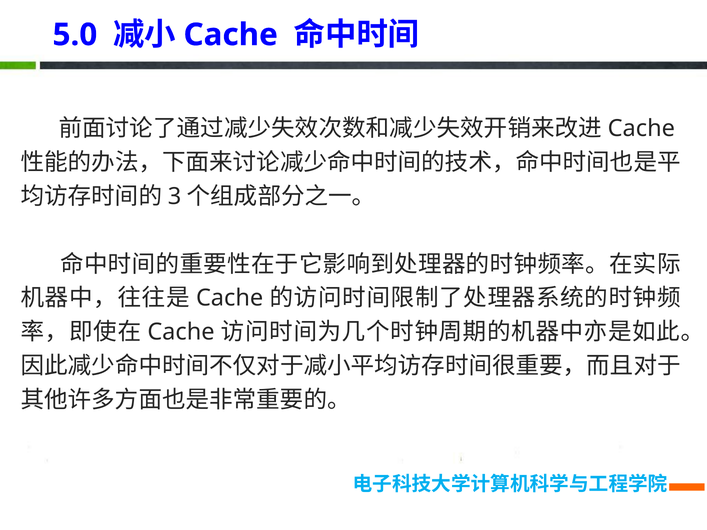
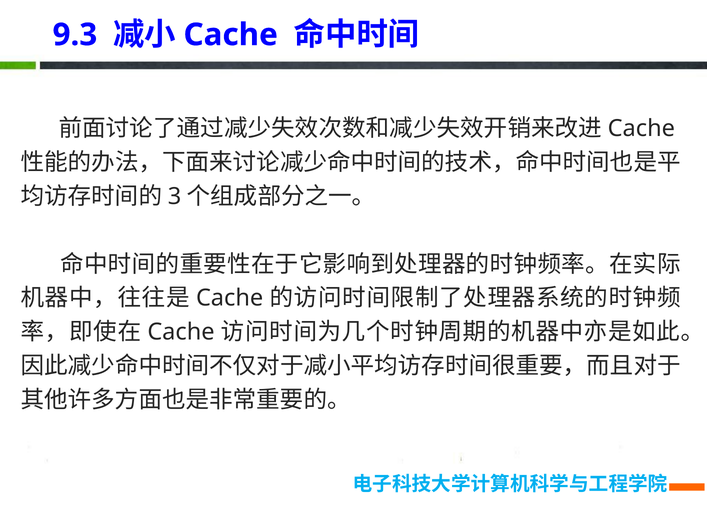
5.0: 5.0 -> 9.3
